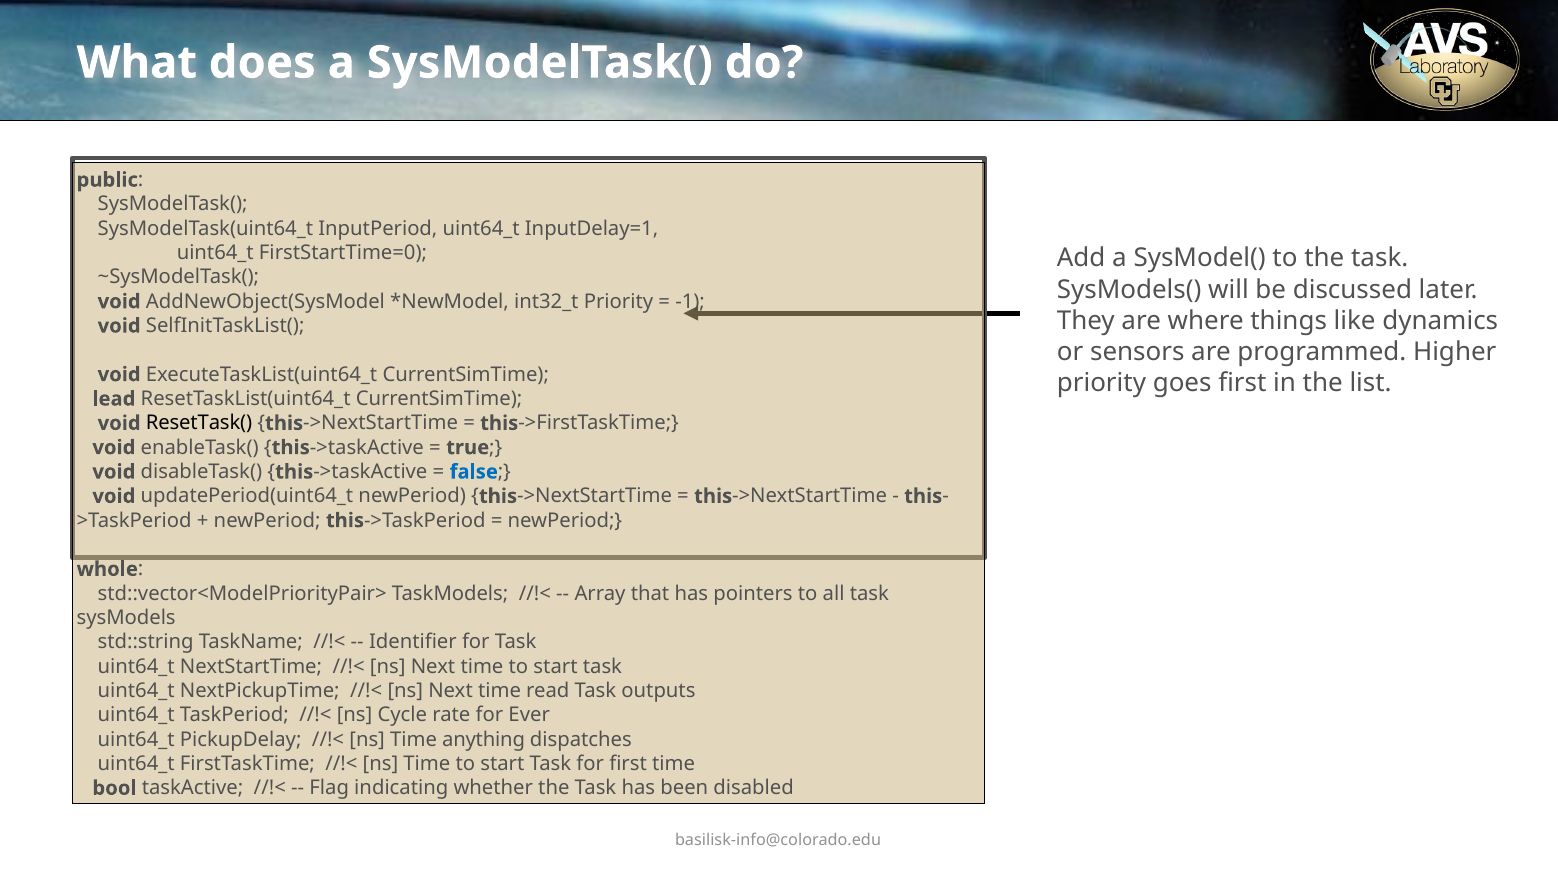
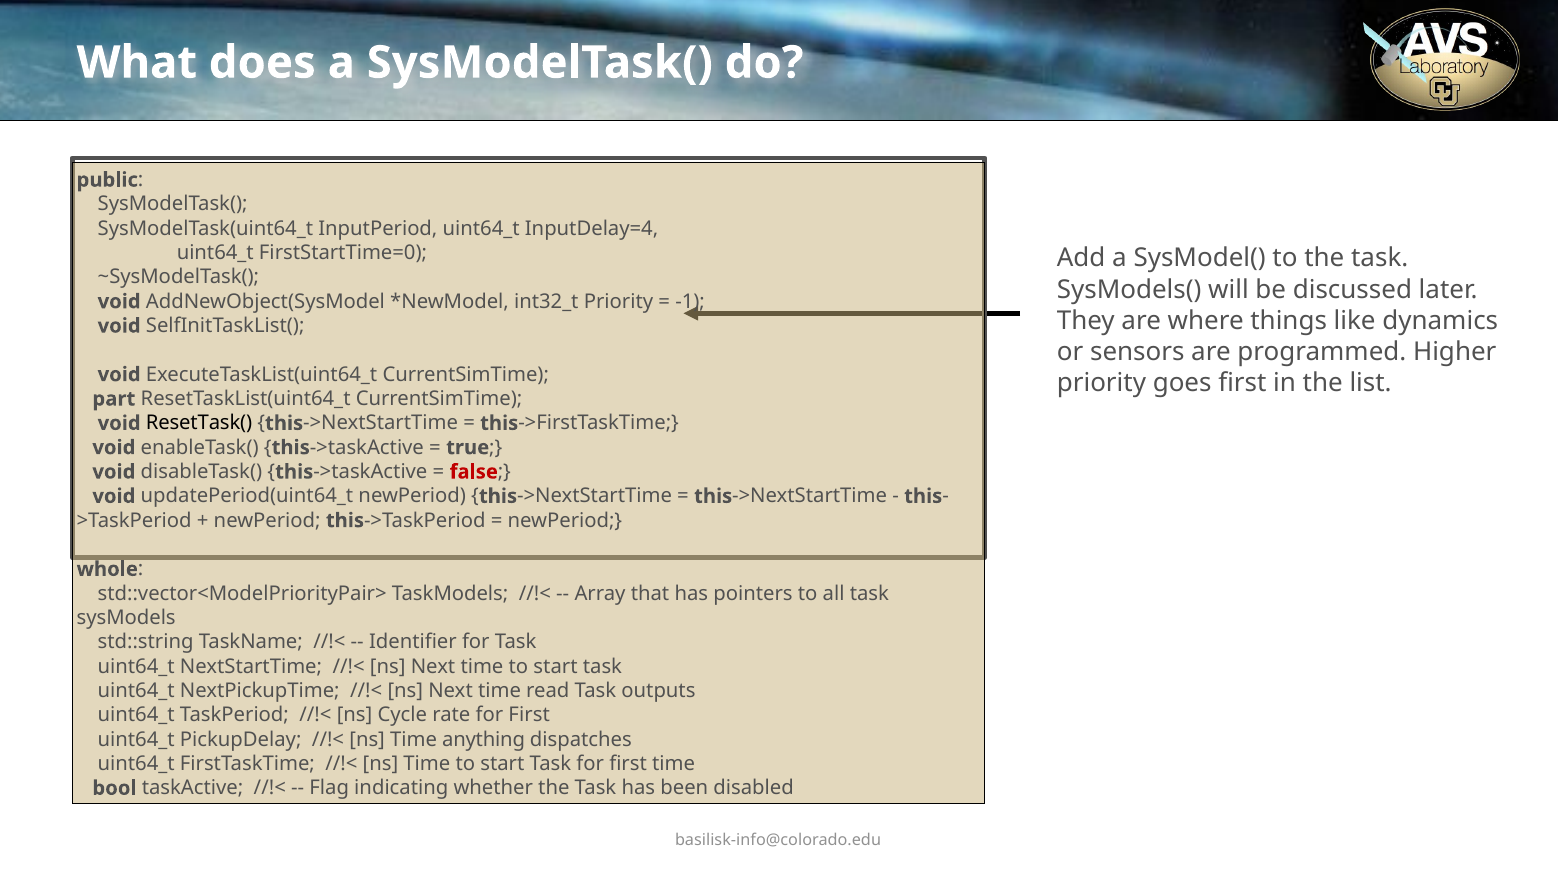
InputDelay=1: InputDelay=1 -> InputDelay=4
lead: lead -> part
false colour: blue -> red
rate for Ever: Ever -> First
